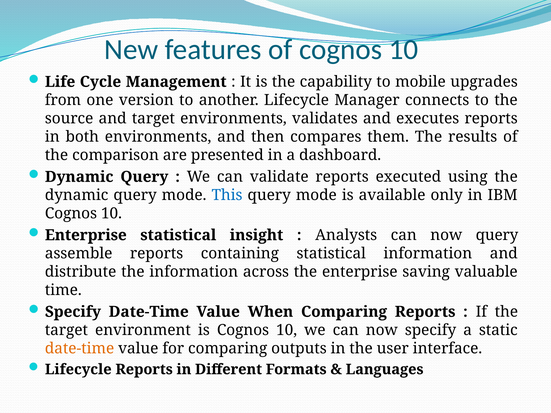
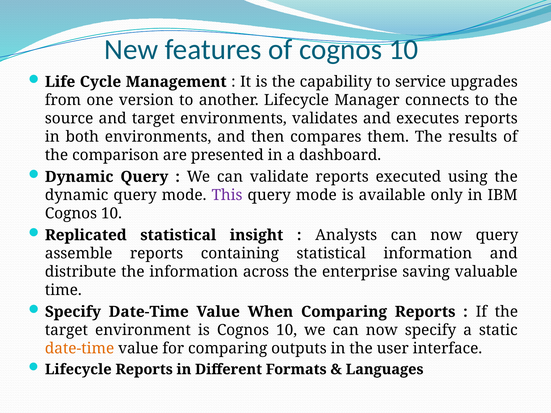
mobile: mobile -> service
This colour: blue -> purple
Enterprise at (86, 235): Enterprise -> Replicated
